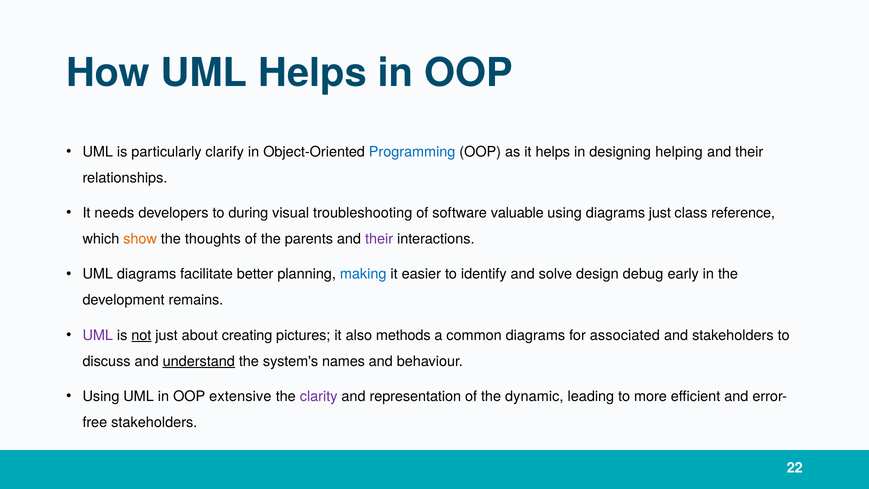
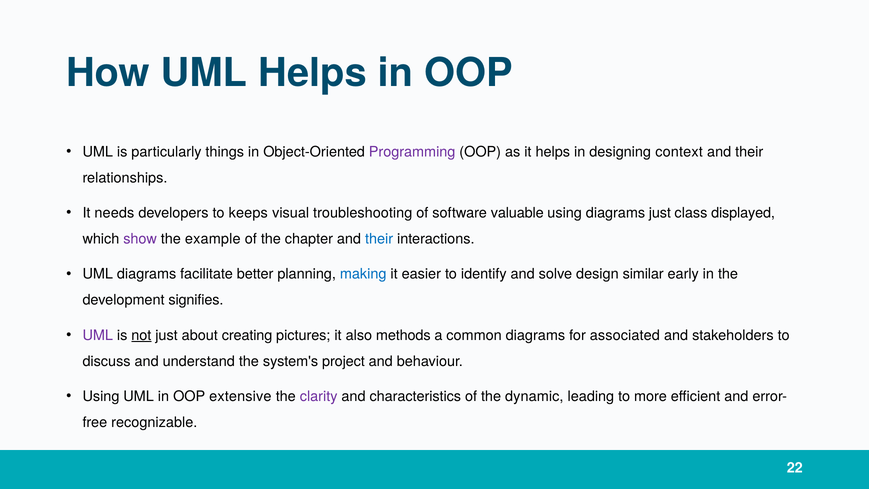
clarify: clarify -> things
Programming colour: blue -> purple
helping: helping -> context
during: during -> keeps
reference: reference -> displayed
show colour: orange -> purple
thoughts: thoughts -> example
parents: parents -> chapter
their at (379, 239) colour: purple -> blue
debug: debug -> similar
remains: remains -> signifies
understand underline: present -> none
names: names -> project
representation: representation -> characteristics
stakeholders at (154, 422): stakeholders -> recognizable
